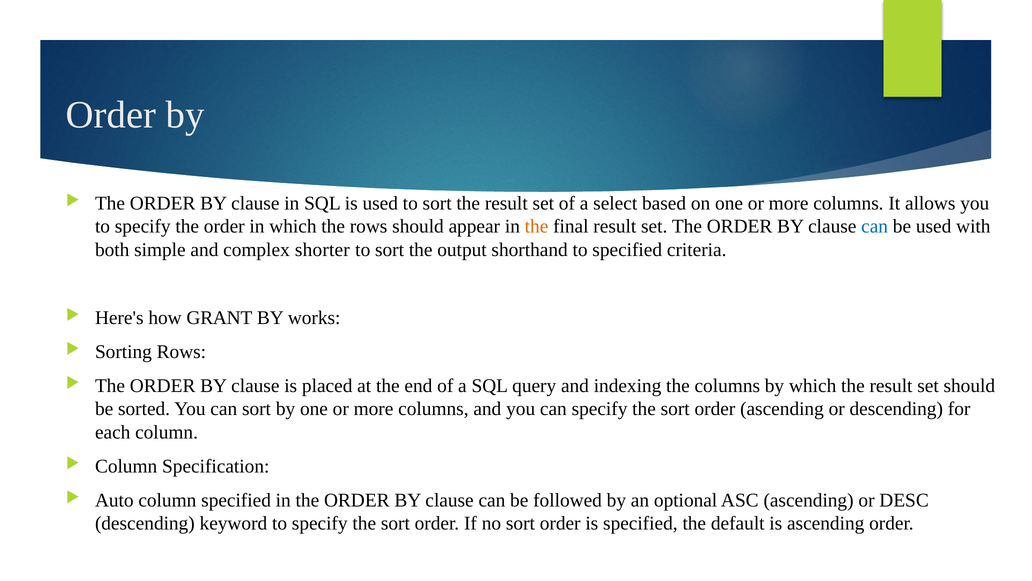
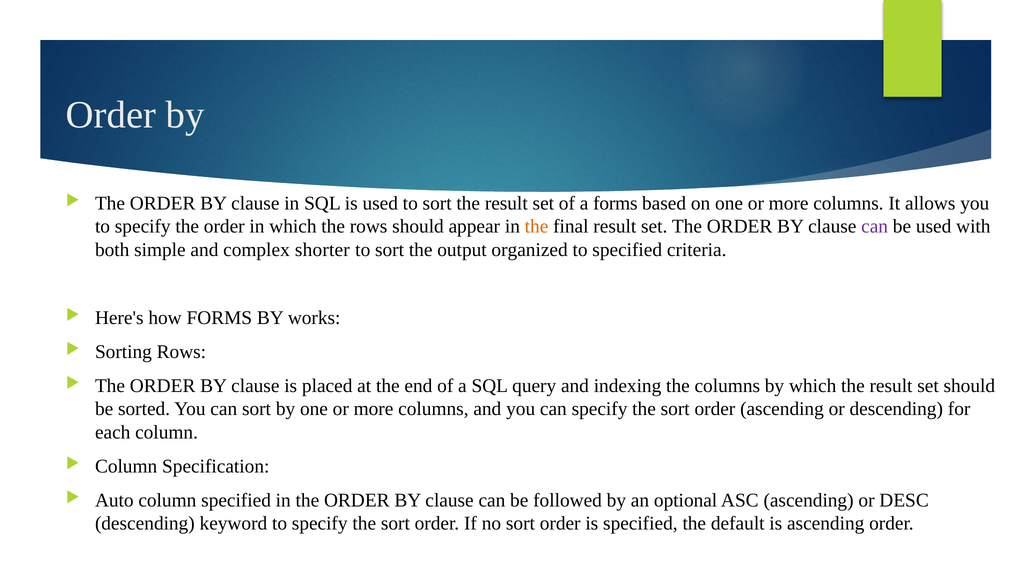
a select: select -> forms
can at (875, 226) colour: blue -> purple
shorthand: shorthand -> organized
how GRANT: GRANT -> FORMS
